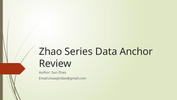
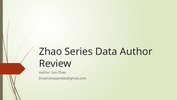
Data Anchor: Anchor -> Author
